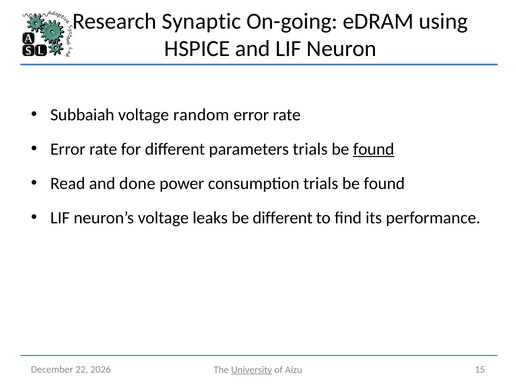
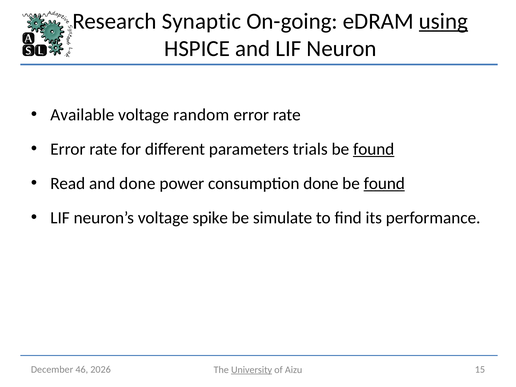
using underline: none -> present
Subbaiah: Subbaiah -> Available
consumption trials: trials -> done
found at (384, 184) underline: none -> present
leaks: leaks -> spike
be different: different -> simulate
22: 22 -> 46
